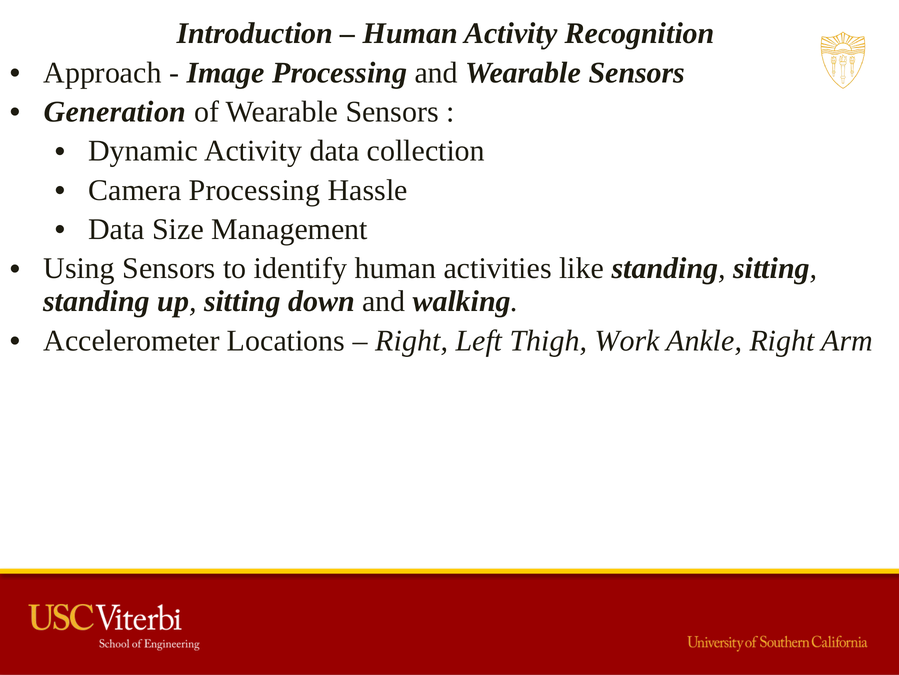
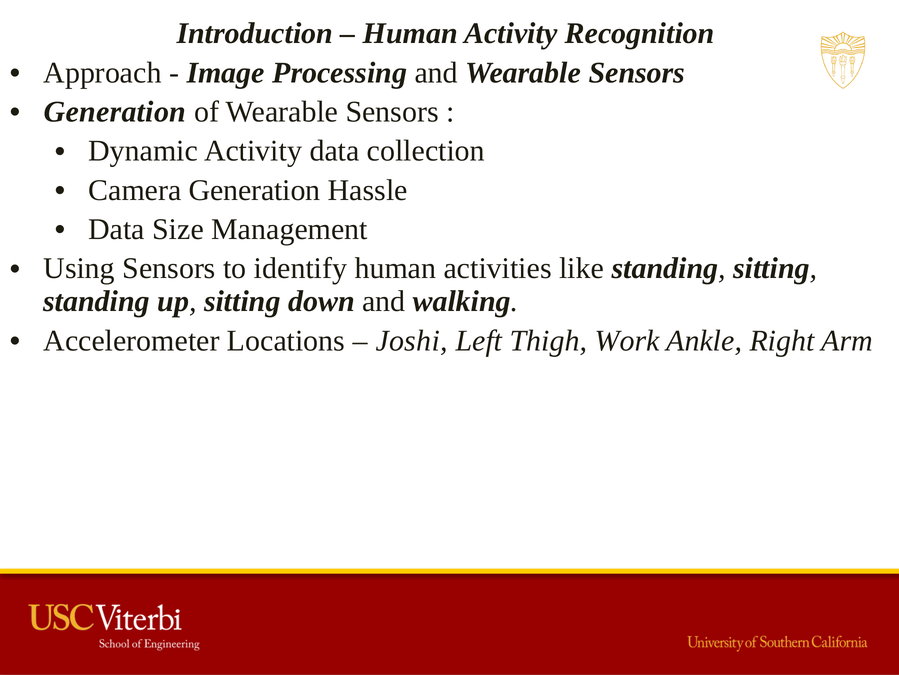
Camera Processing: Processing -> Generation
Right at (412, 340): Right -> Joshi
